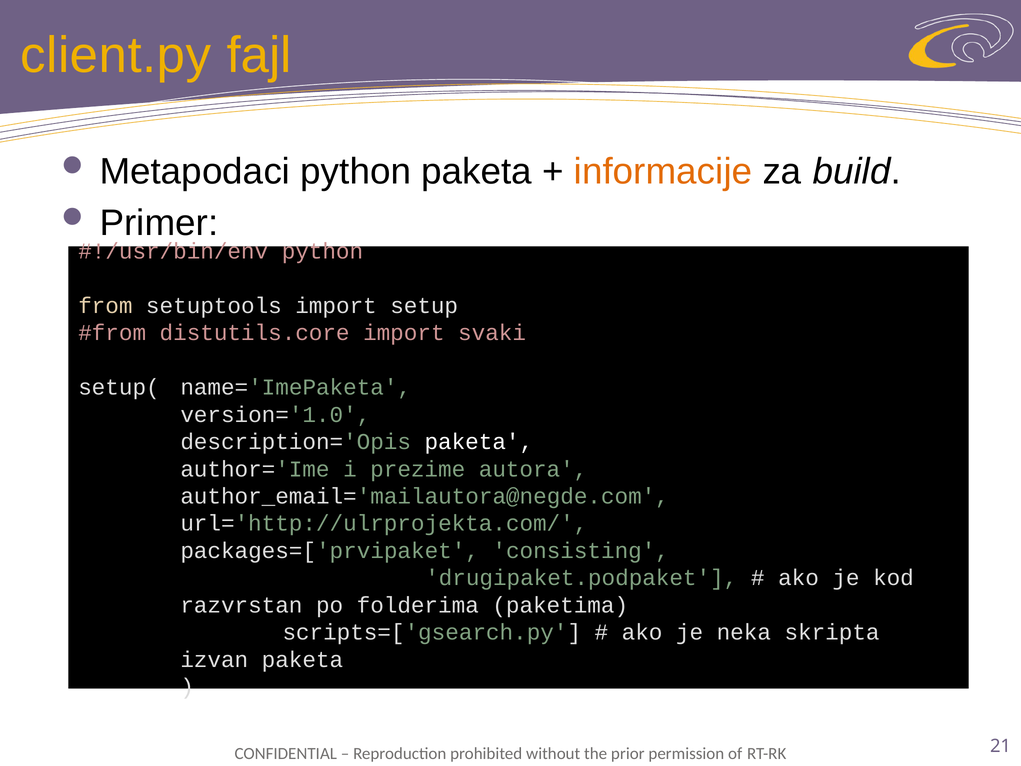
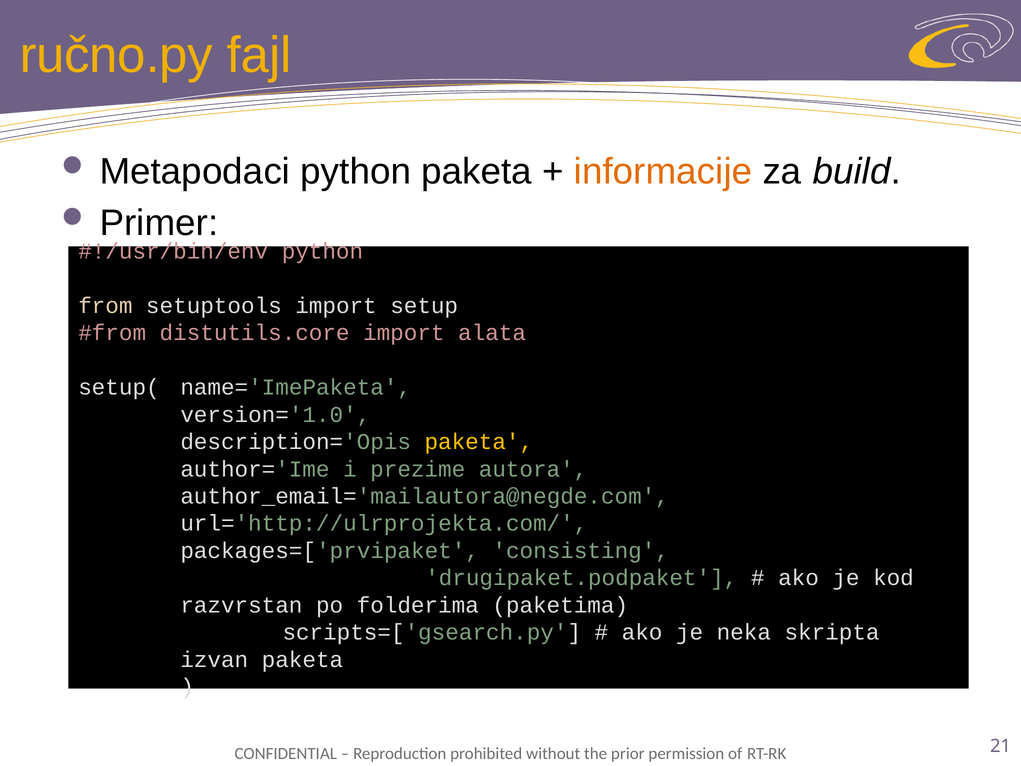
client.py: client.py -> ručno.py
svaki: svaki -> alata
paketa at (479, 442) colour: white -> yellow
